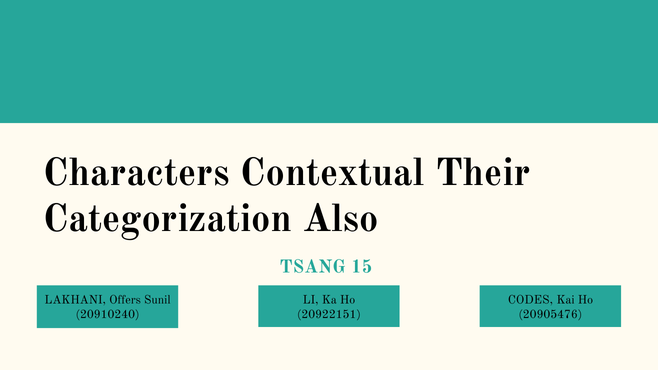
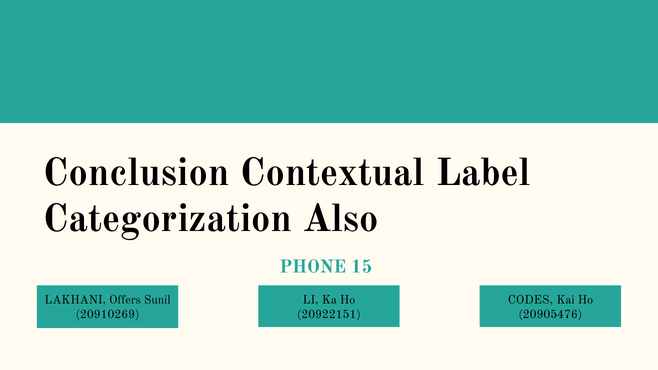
Characters: Characters -> Conclusion
Their: Their -> Label
TSANG: TSANG -> PHONE
20910240: 20910240 -> 20910269
